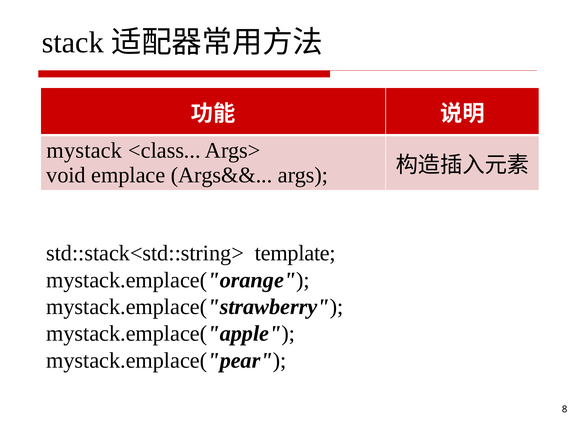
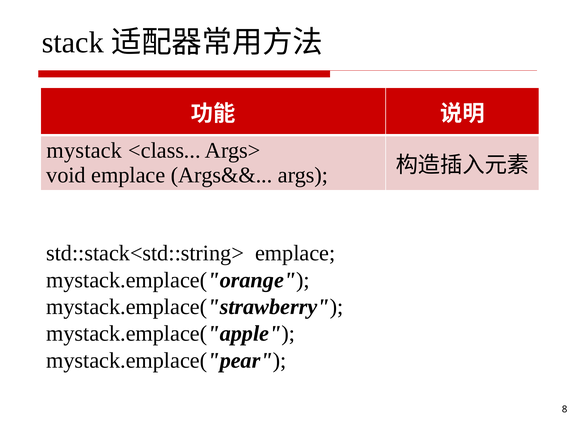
std::stack<std::string> template: template -> emplace
